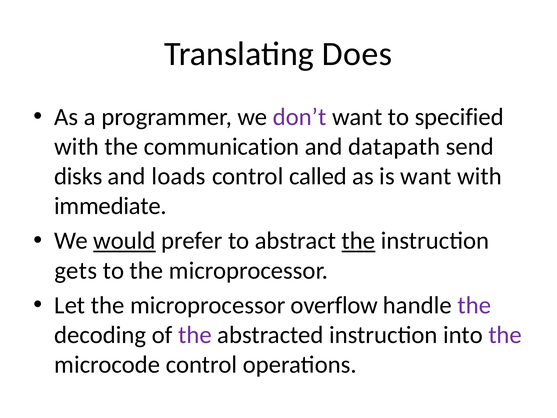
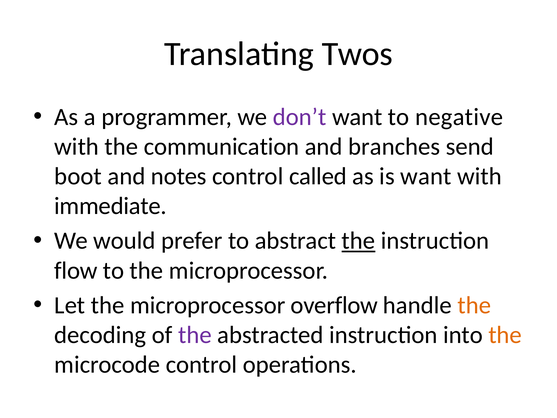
Does: Does -> Twos
specified: specified -> negative
datapath: datapath -> branches
disks: disks -> boot
loads: loads -> notes
would underline: present -> none
gets: gets -> flow
the at (474, 305) colour: purple -> orange
the at (505, 335) colour: purple -> orange
